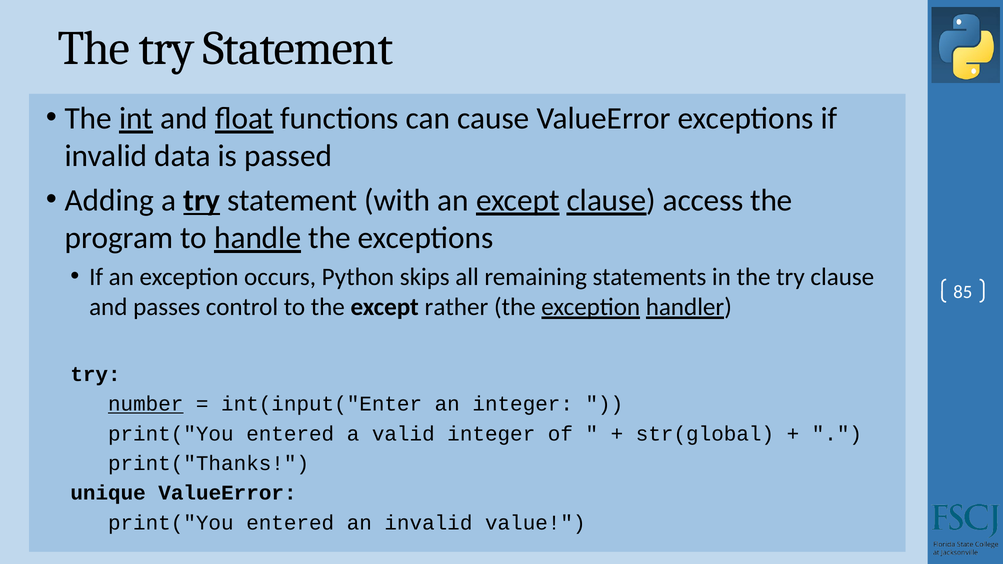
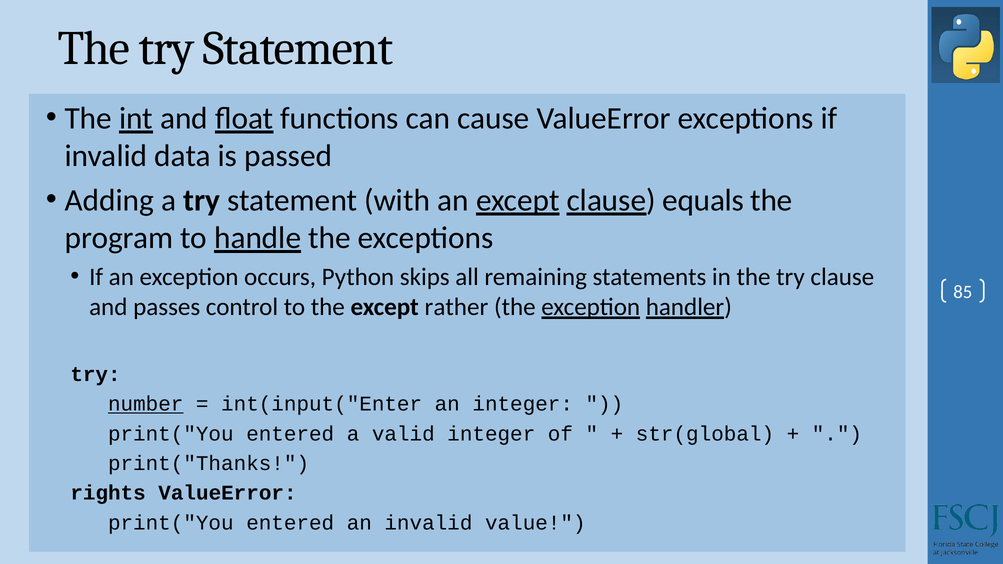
try at (202, 200) underline: present -> none
access: access -> equals
unique: unique -> rights
